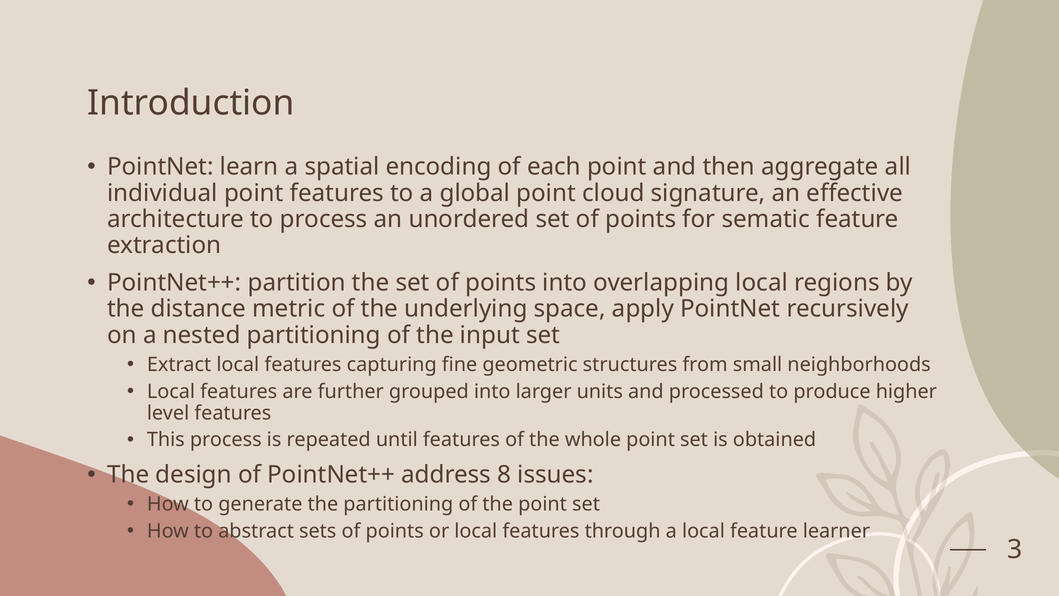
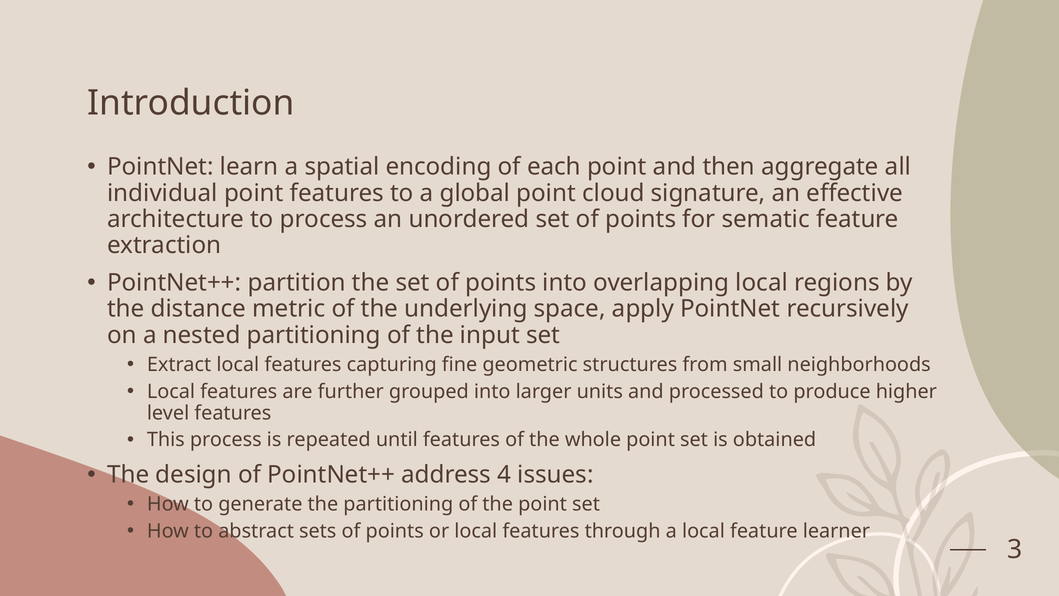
8: 8 -> 4
